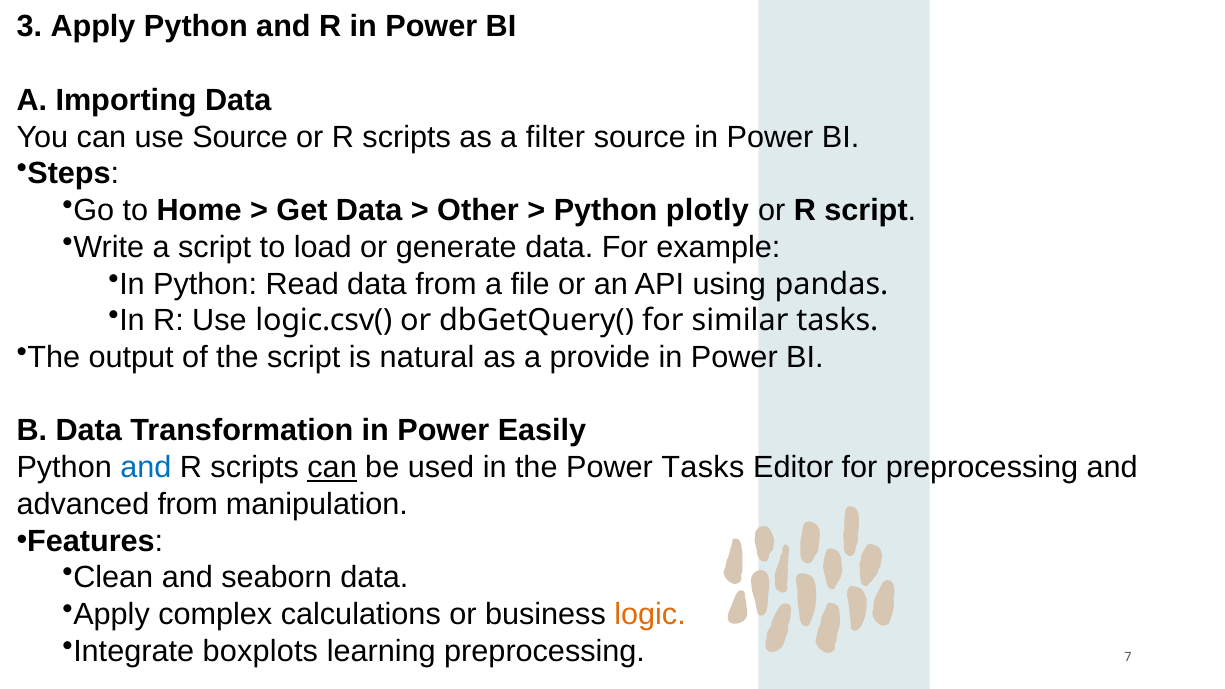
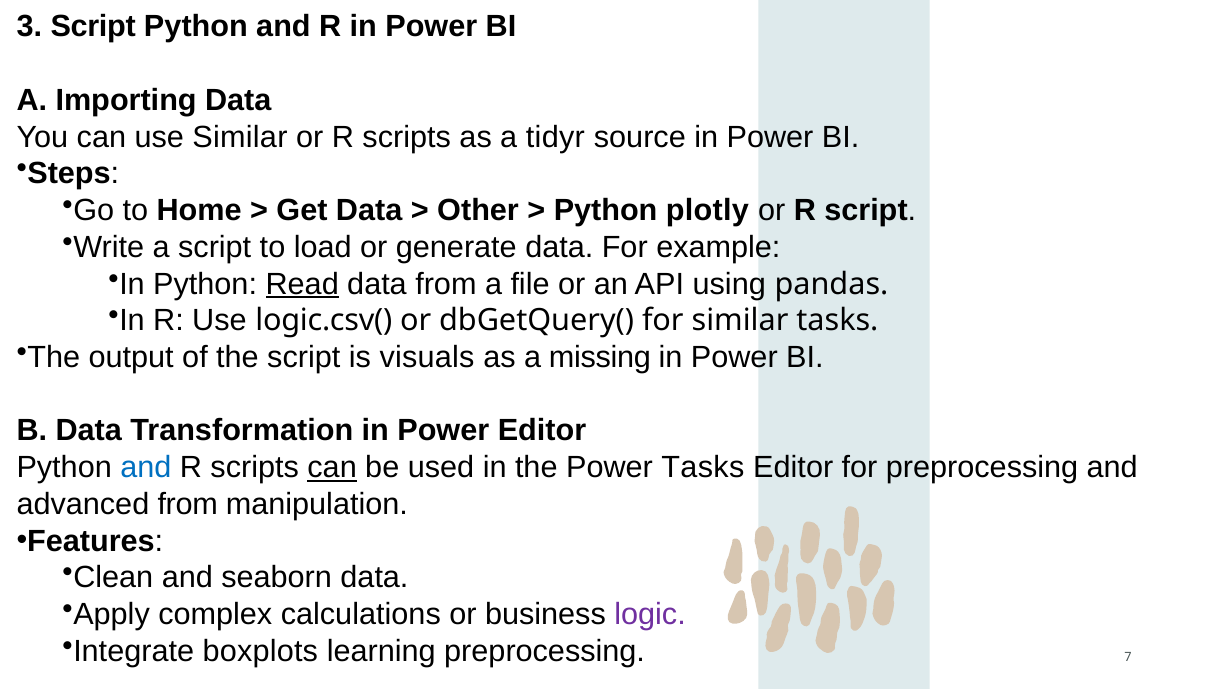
3 Apply: Apply -> Script
use Source: Source -> Similar
filter: filter -> tidyr
Read underline: none -> present
natural: natural -> visuals
provide: provide -> missing
Power Easily: Easily -> Editor
logic colour: orange -> purple
